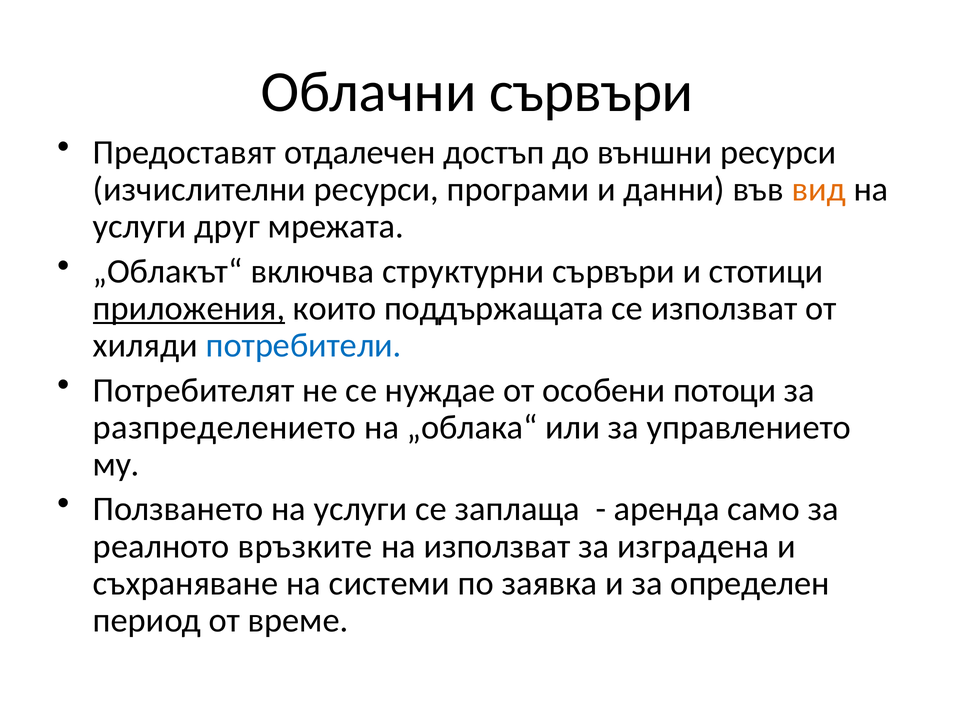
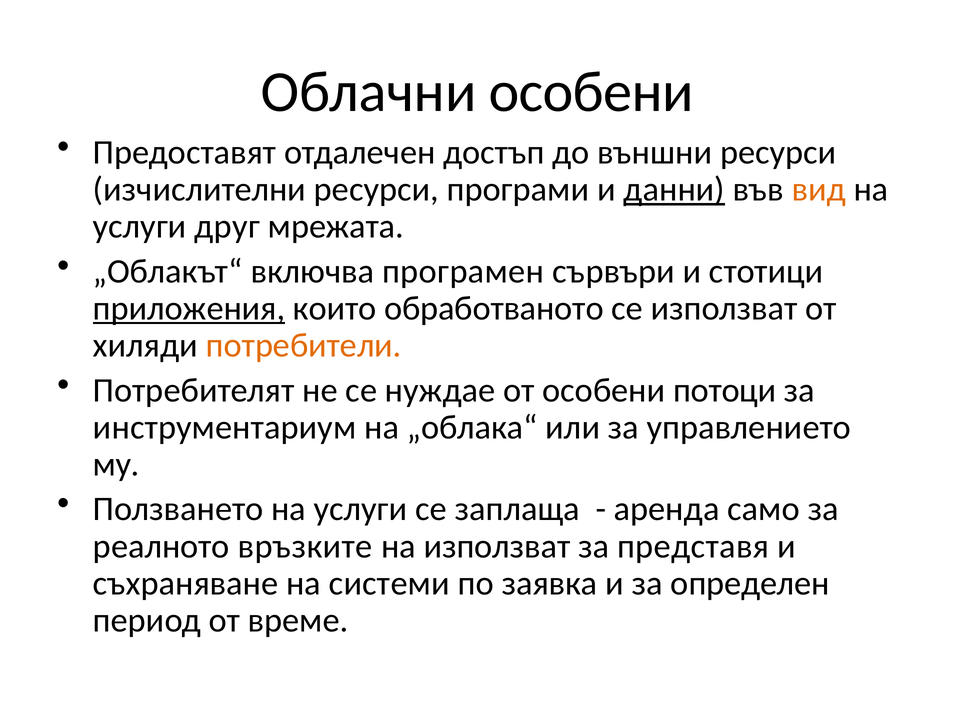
Облачни сървъри: сървъри -> особени
данни underline: none -> present
структурни: структурни -> програмен
поддържащата: поддържащата -> обработваното
потребители colour: blue -> orange
разпределението: разпределението -> инструментариум
изградена: изградена -> представя
